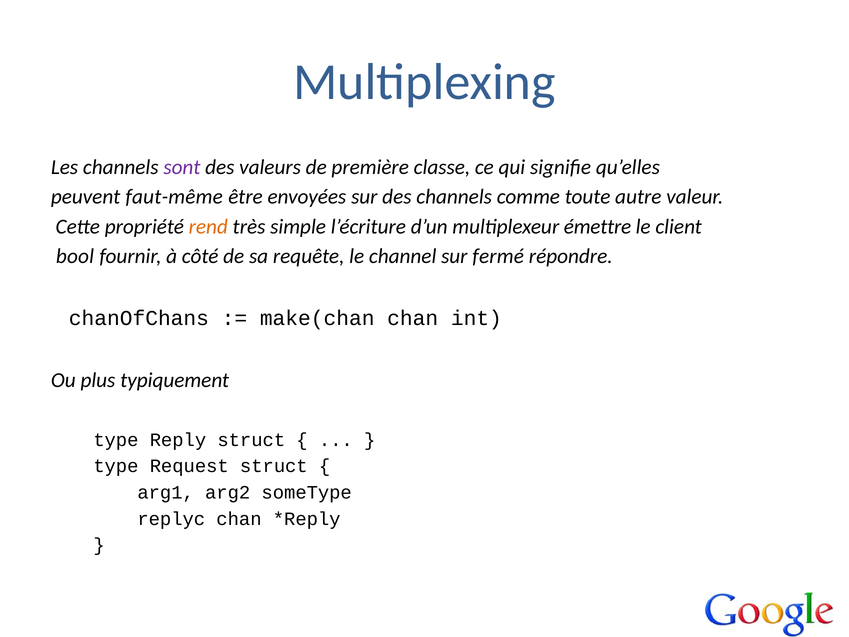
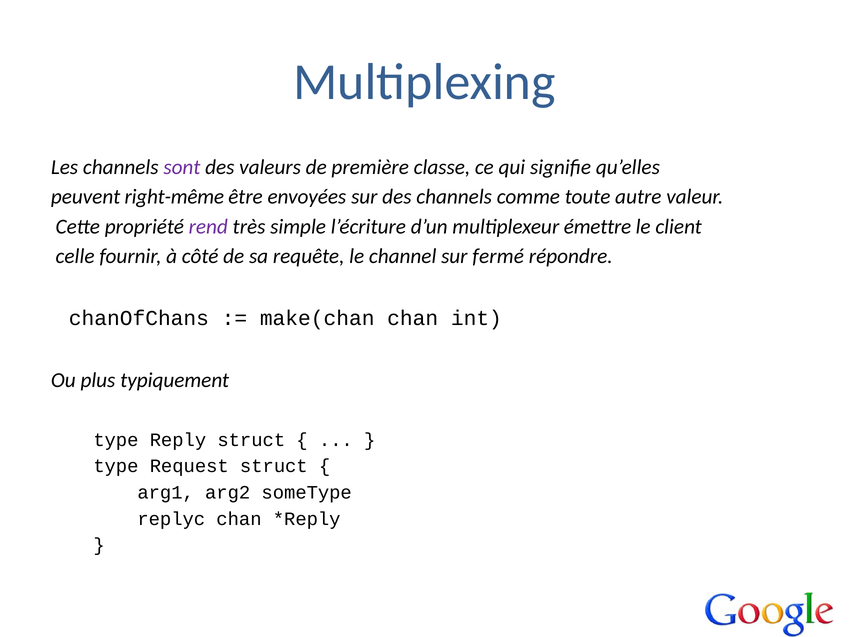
faut-même: faut-même -> right-même
rend colour: orange -> purple
bool: bool -> celle
